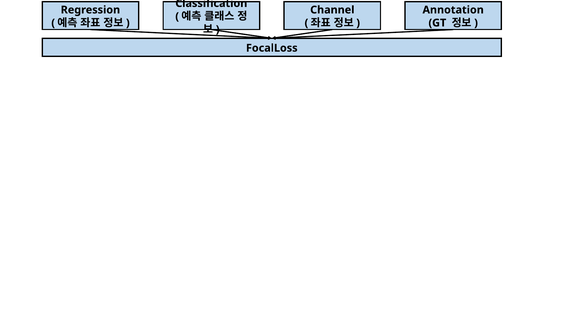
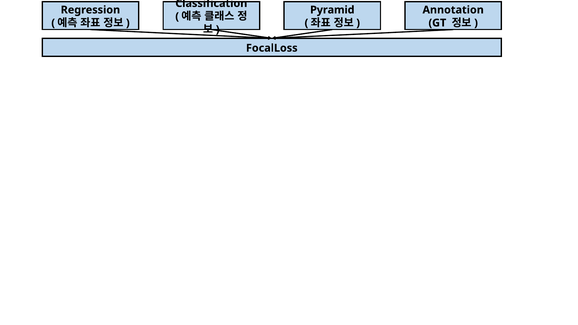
Channel: Channel -> Pyramid
